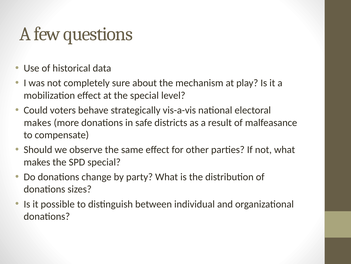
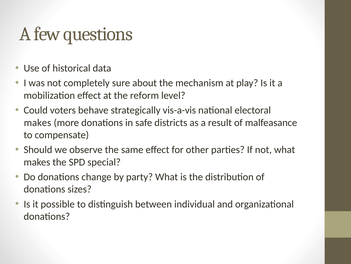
the special: special -> reform
